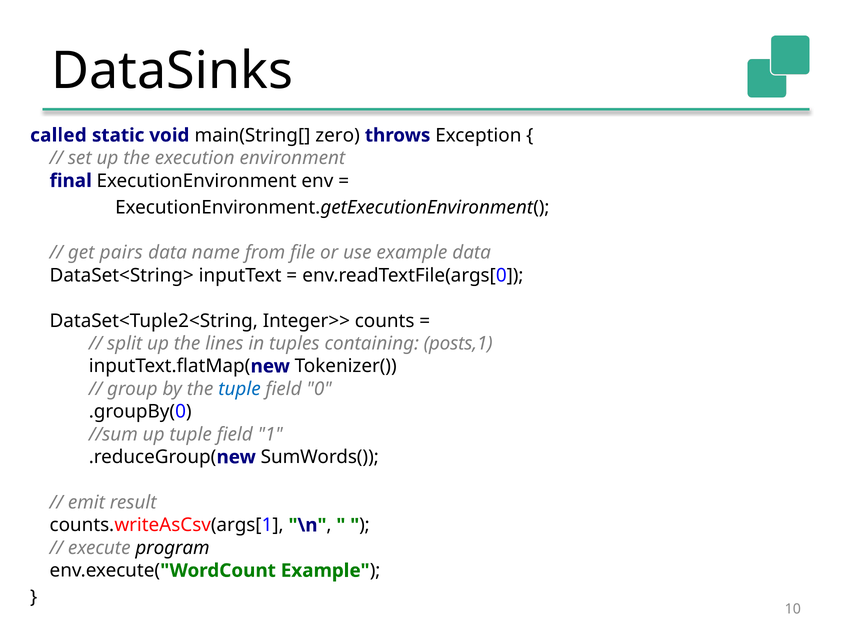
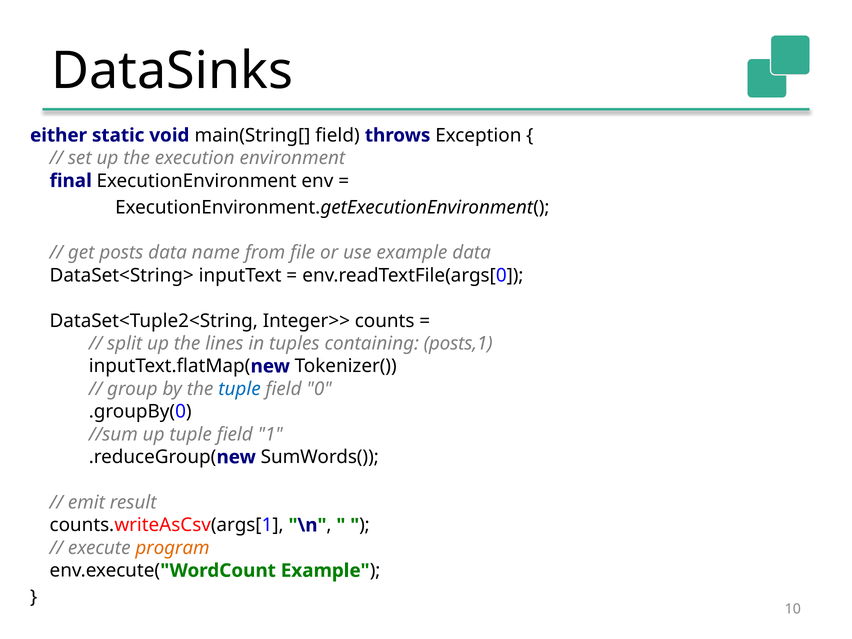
called: called -> either
main(String[ zero: zero -> field
pairs: pairs -> posts
program colour: black -> orange
